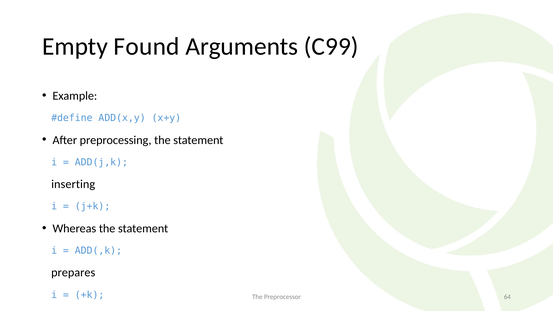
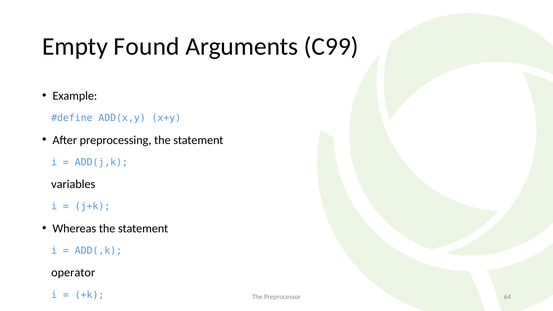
inserting: inserting -> variables
prepares: prepares -> operator
